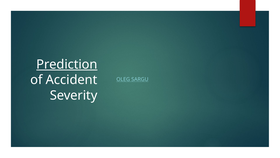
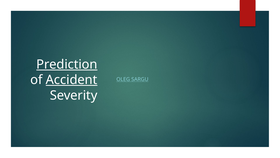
Accident underline: none -> present
